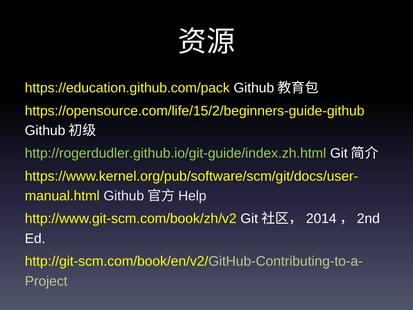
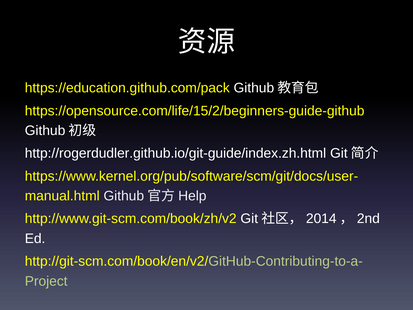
http://rogerdudler.github.io/git-guide/index.zh.html colour: light green -> white
